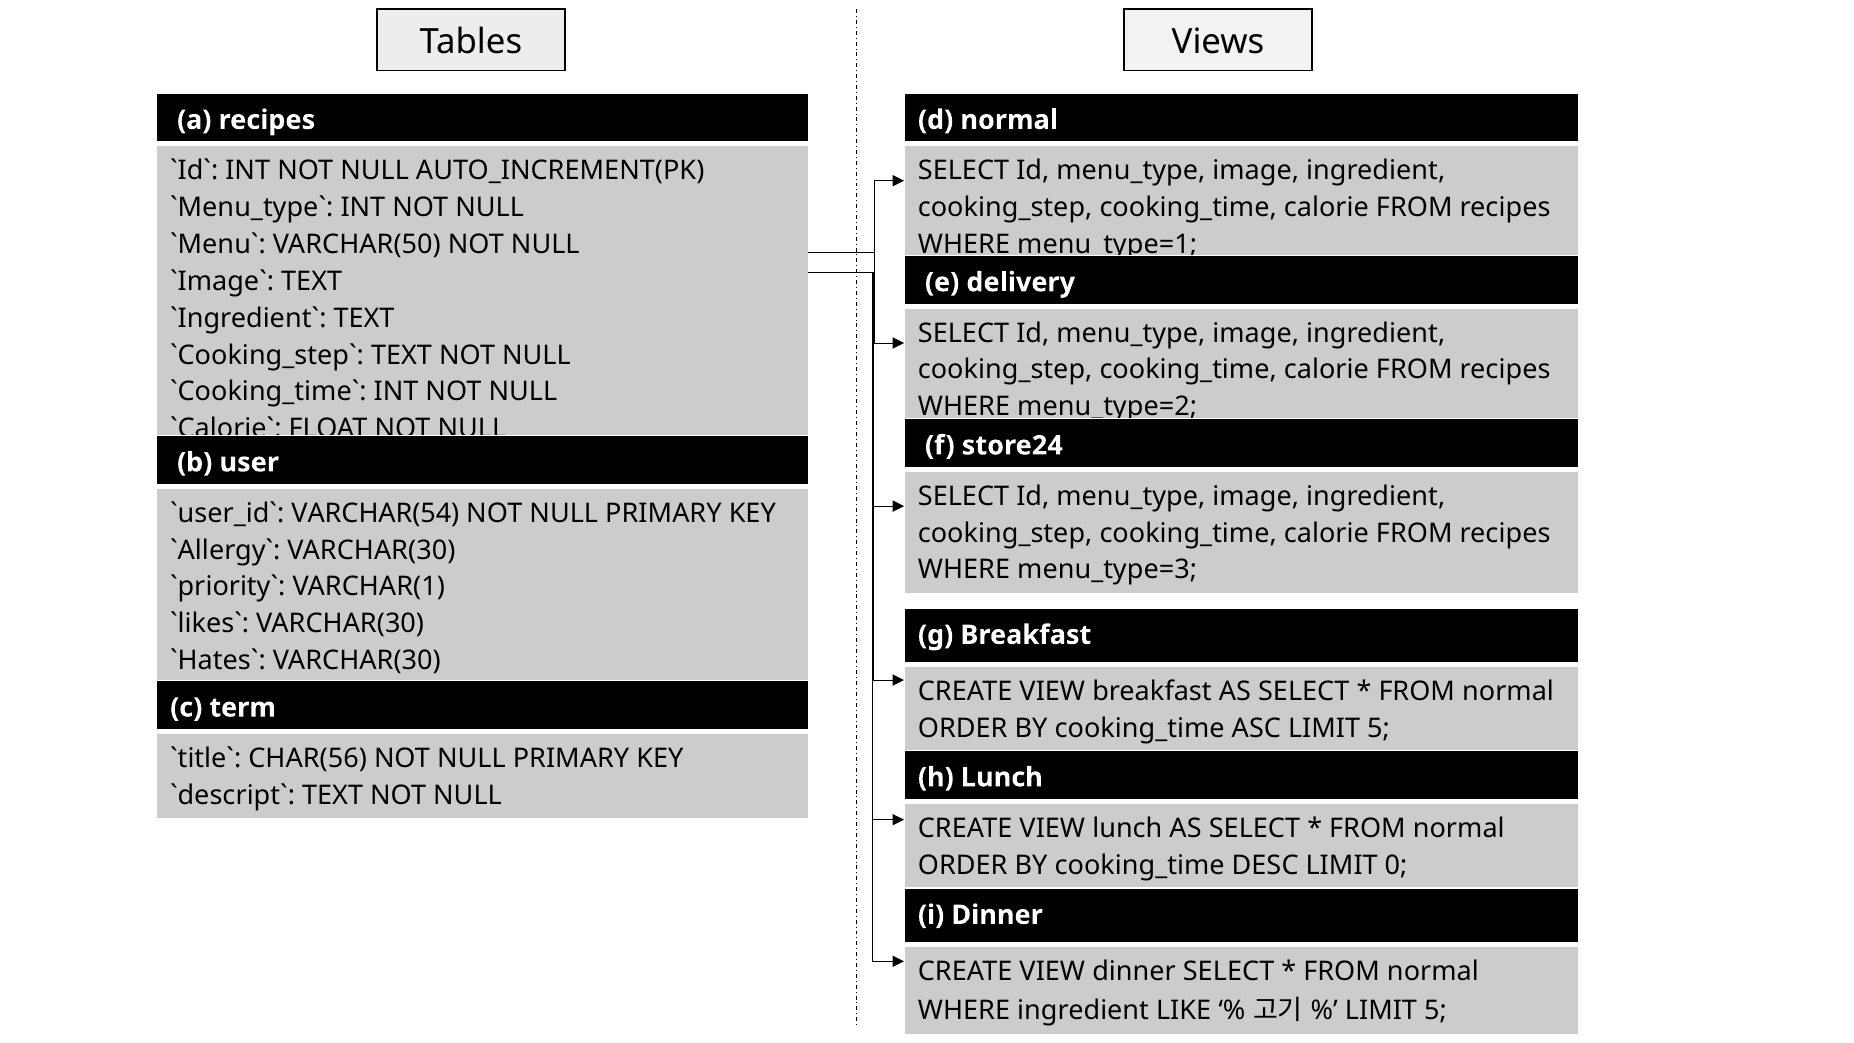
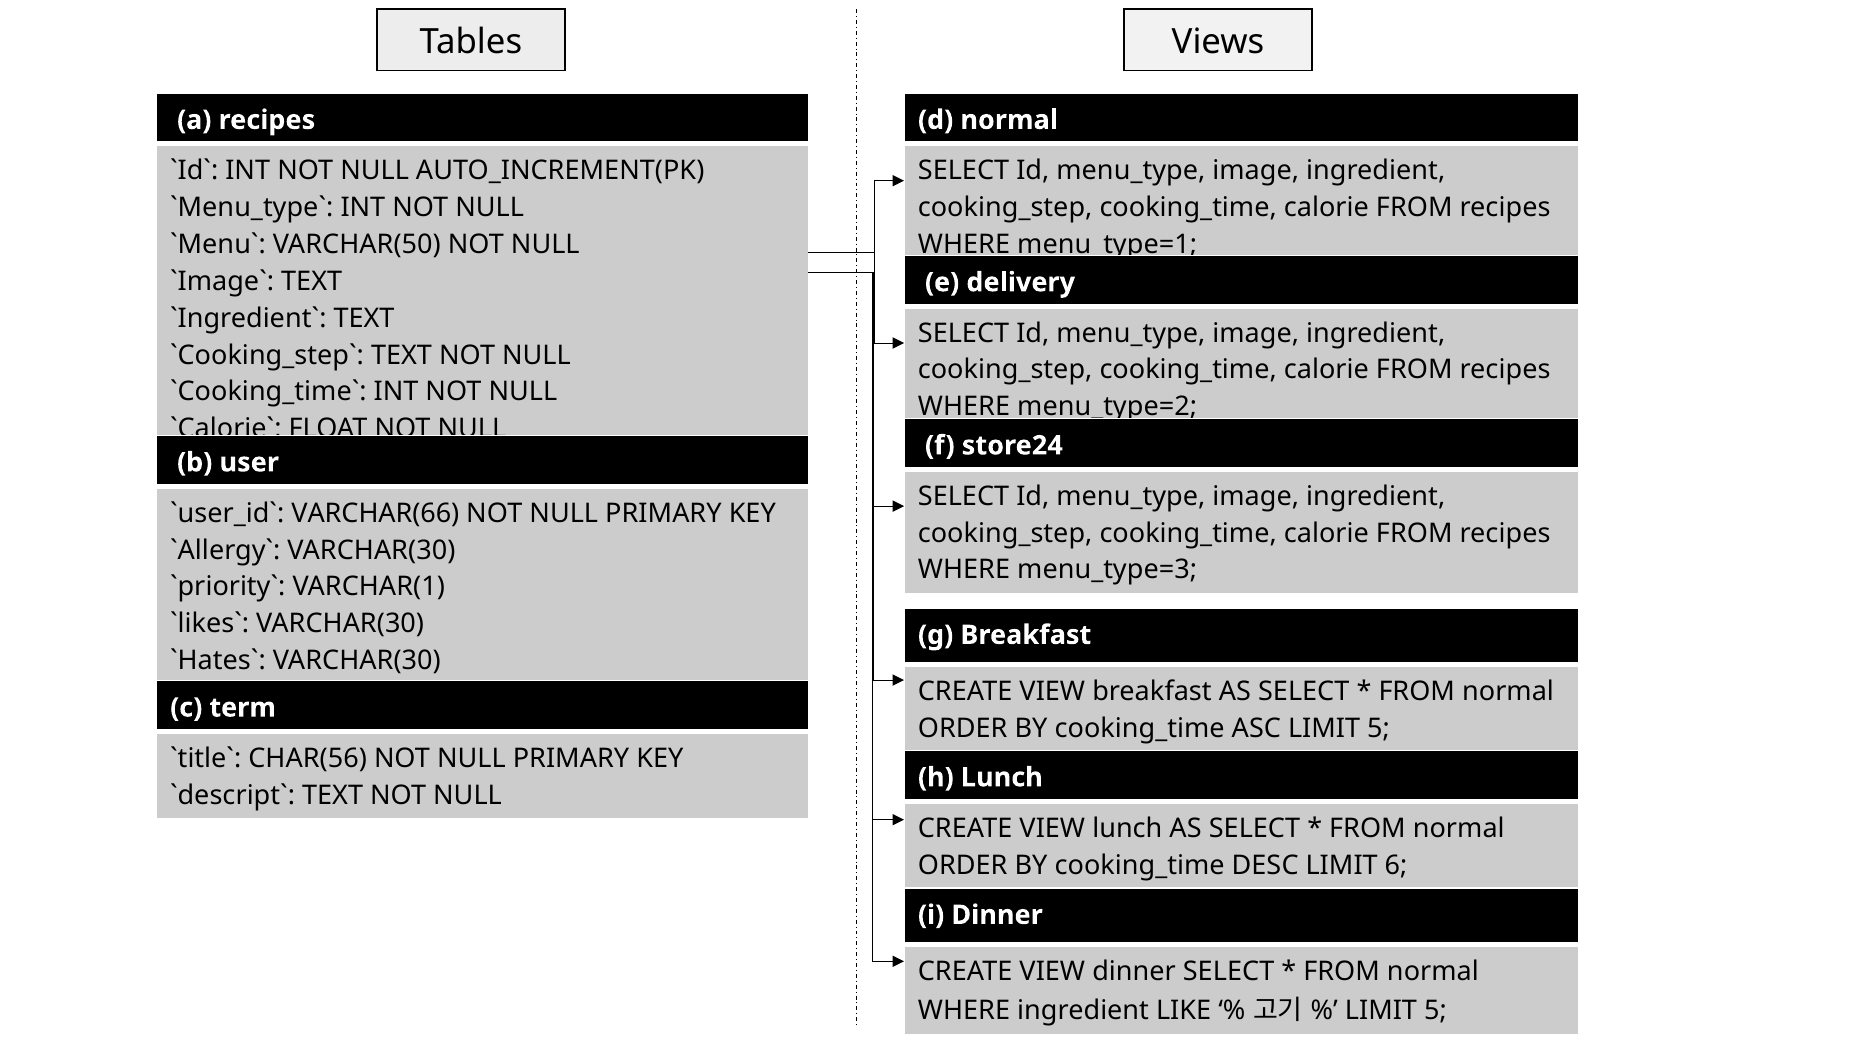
VARCHAR(54: VARCHAR(54 -> VARCHAR(66
0: 0 -> 6
